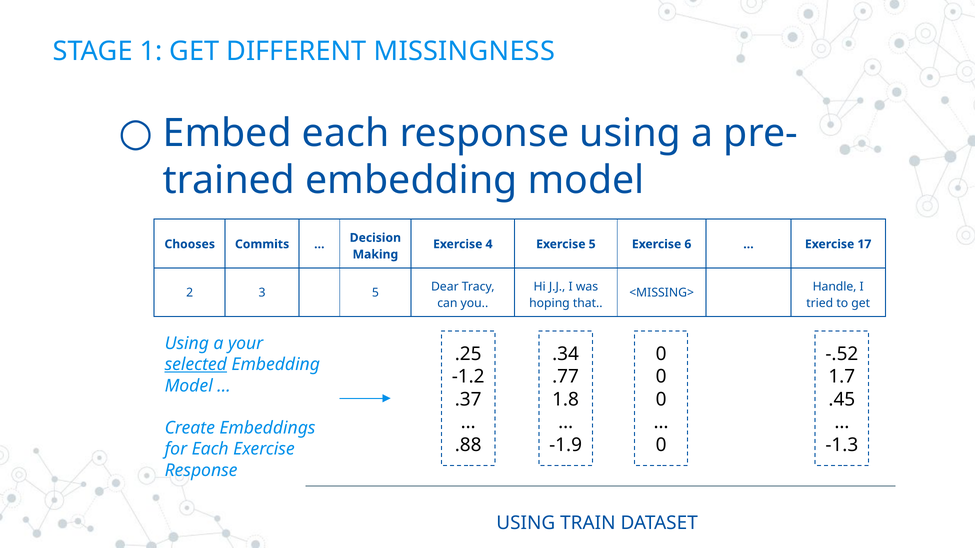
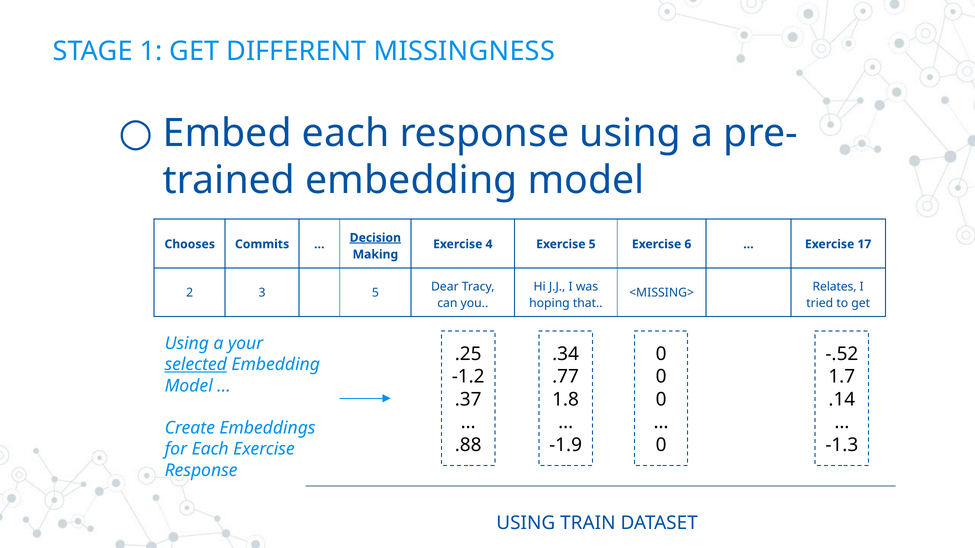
Decision underline: none -> present
Handle: Handle -> Relates
.45: .45 -> .14
